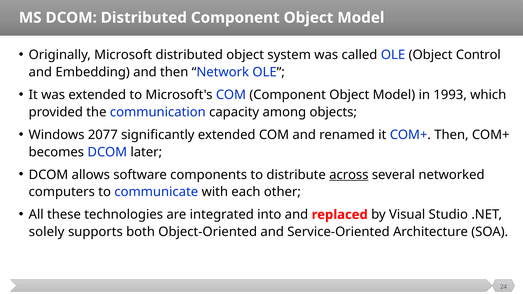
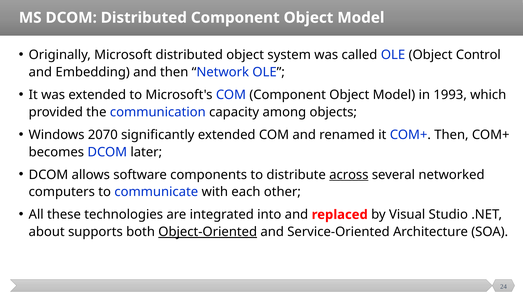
2077: 2077 -> 2070
solely: solely -> about
Object-Oriented underline: none -> present
